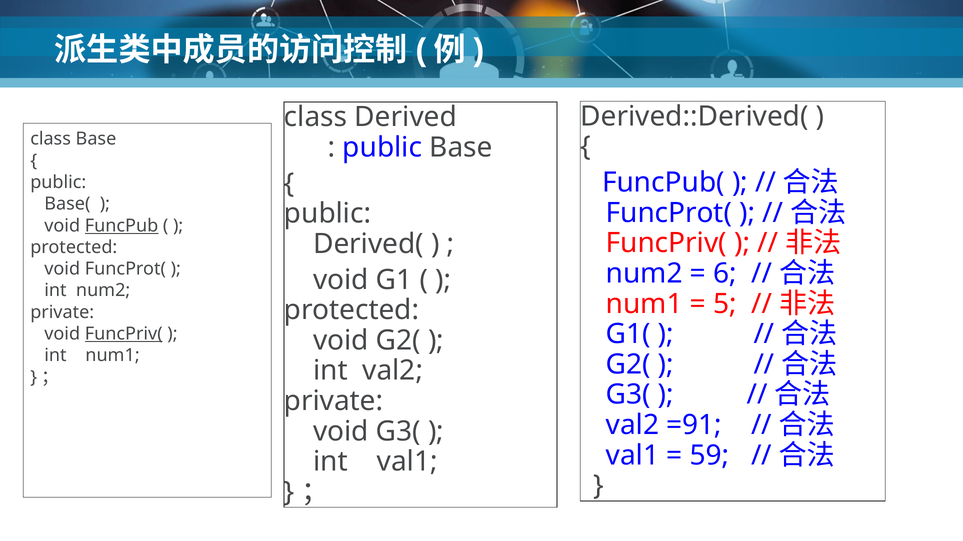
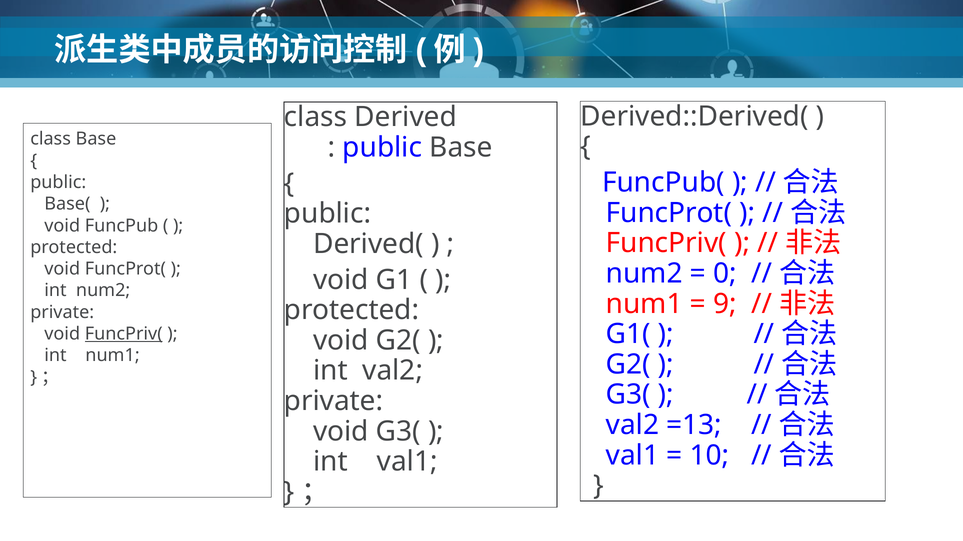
FuncPub underline: present -> none
6: 6 -> 0
5: 5 -> 9
=91: =91 -> =13
59: 59 -> 10
